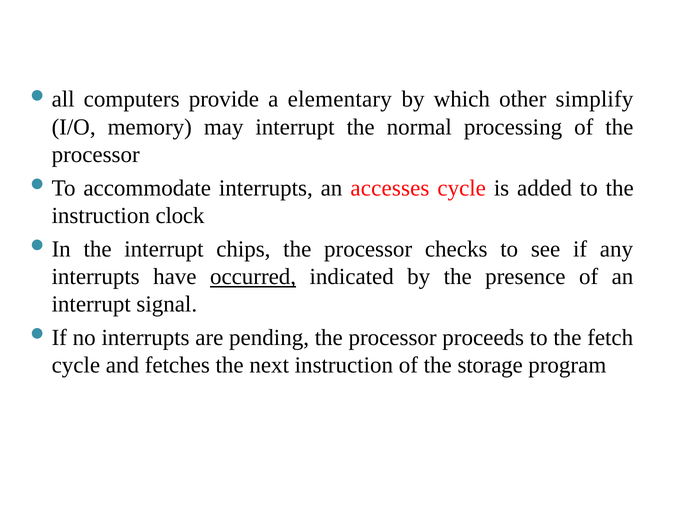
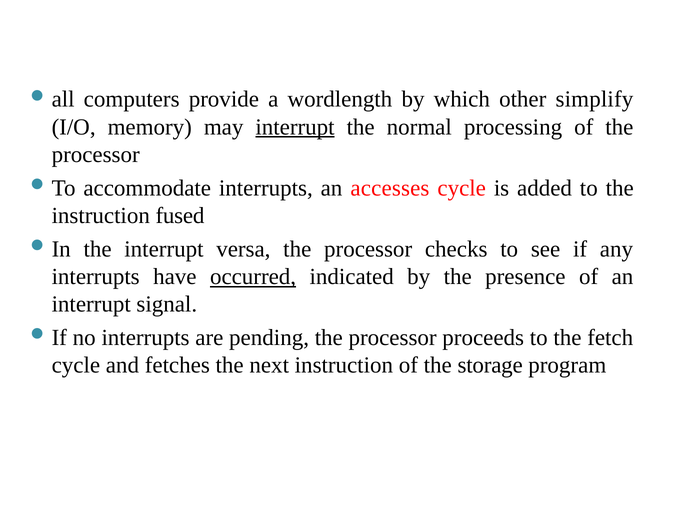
elementary: elementary -> wordlength
interrupt at (295, 127) underline: none -> present
clock: clock -> fused
chips: chips -> versa
